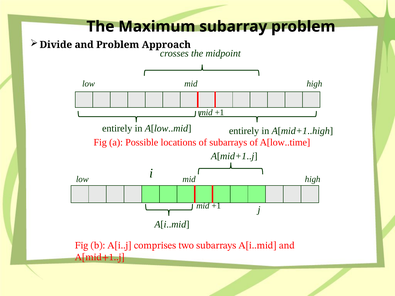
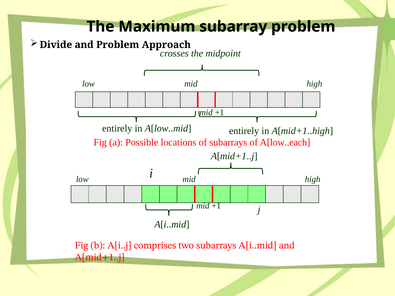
A[low..time: A[low..time -> A[low..each
